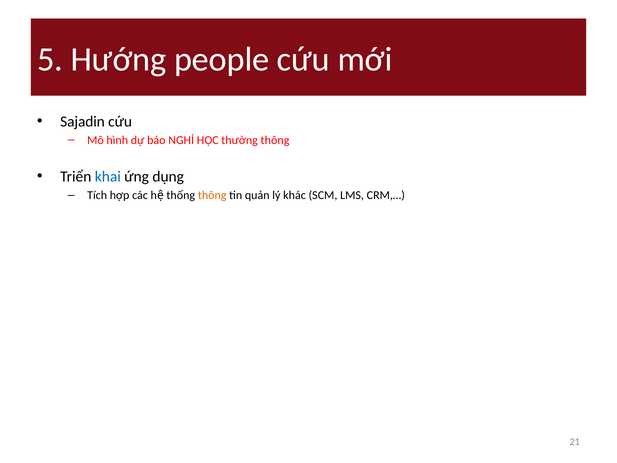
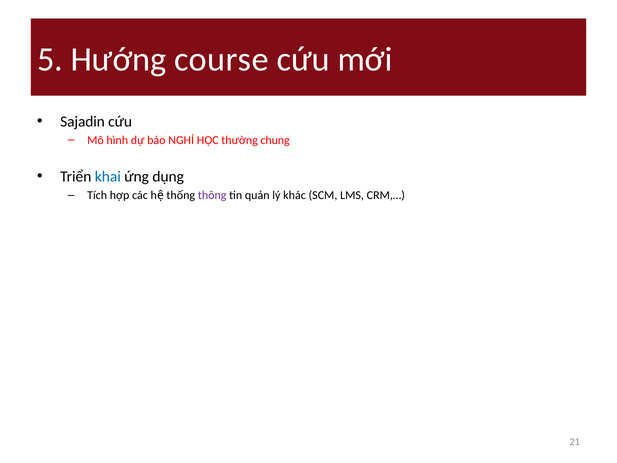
people: people -> course
thường thông: thông -> chung
thông at (212, 195) colour: orange -> purple
